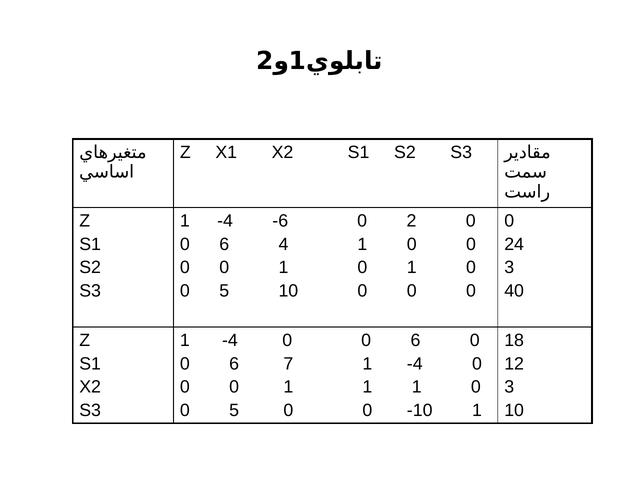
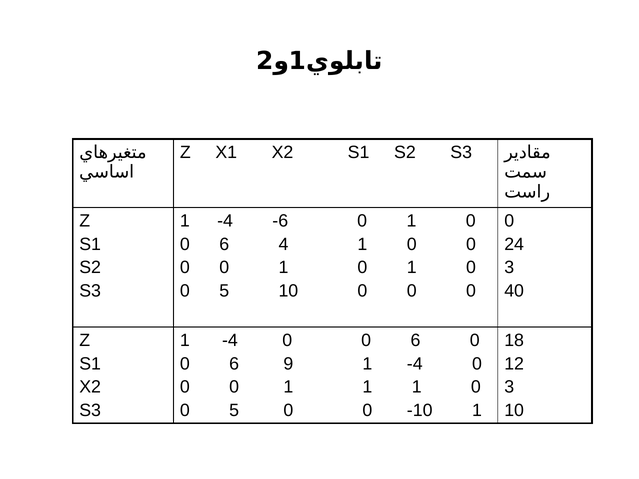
-6 0 2: 2 -> 1
7: 7 -> 9
